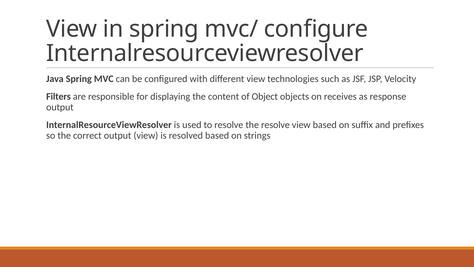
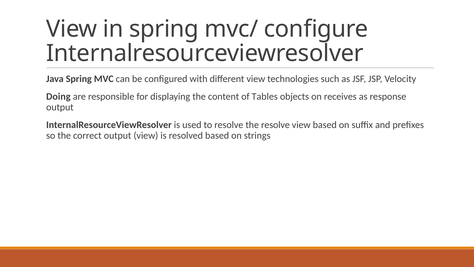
Filters: Filters -> Doing
Object: Object -> Tables
